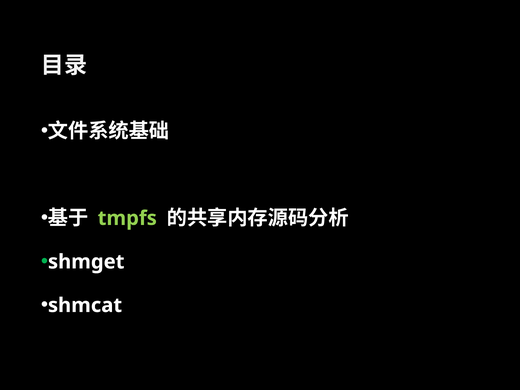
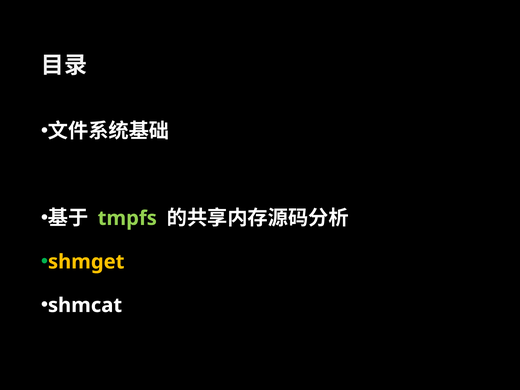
shmget colour: white -> yellow
